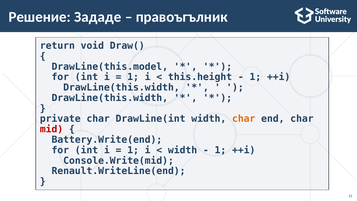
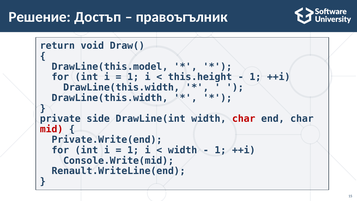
Зададе: Зададе -> Достъп
private char: char -> side
char at (244, 119) colour: orange -> red
Battery.Write(end: Battery.Write(end -> Private.Write(end
